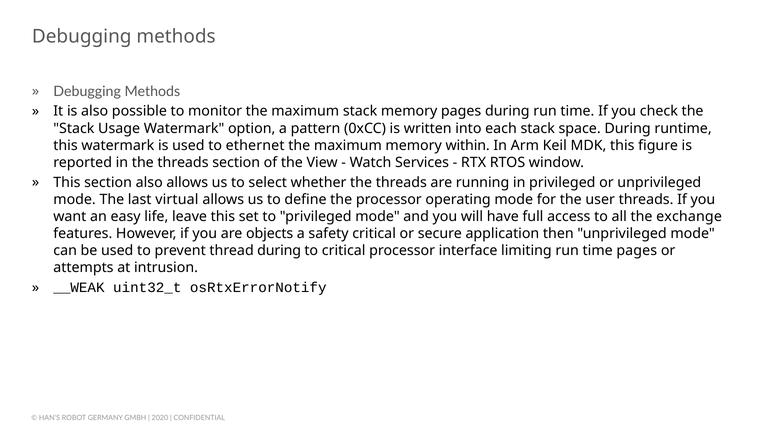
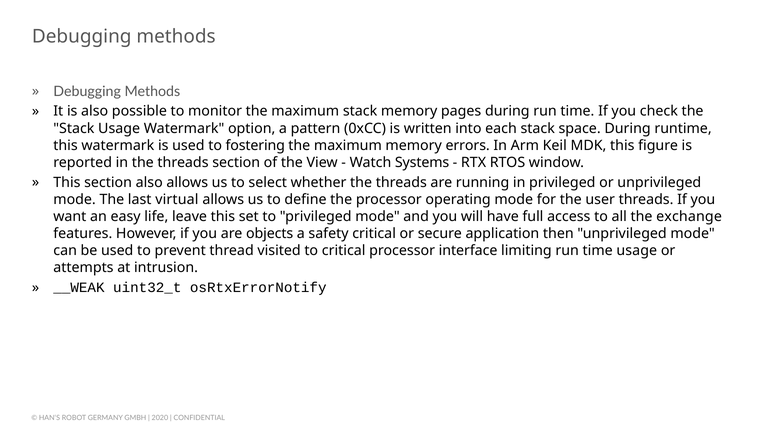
ethernet: ethernet -> fostering
within: within -> errors
Services: Services -> Systems
thread during: during -> visited
time pages: pages -> usage
